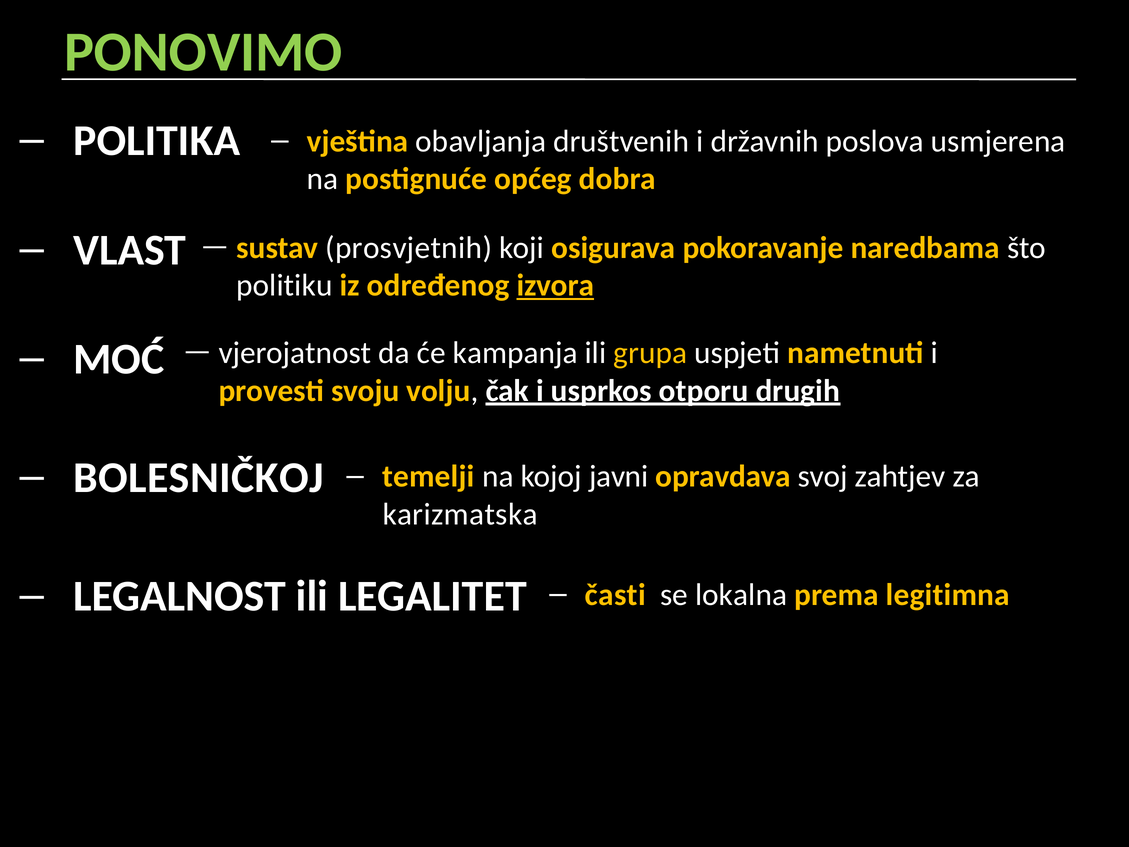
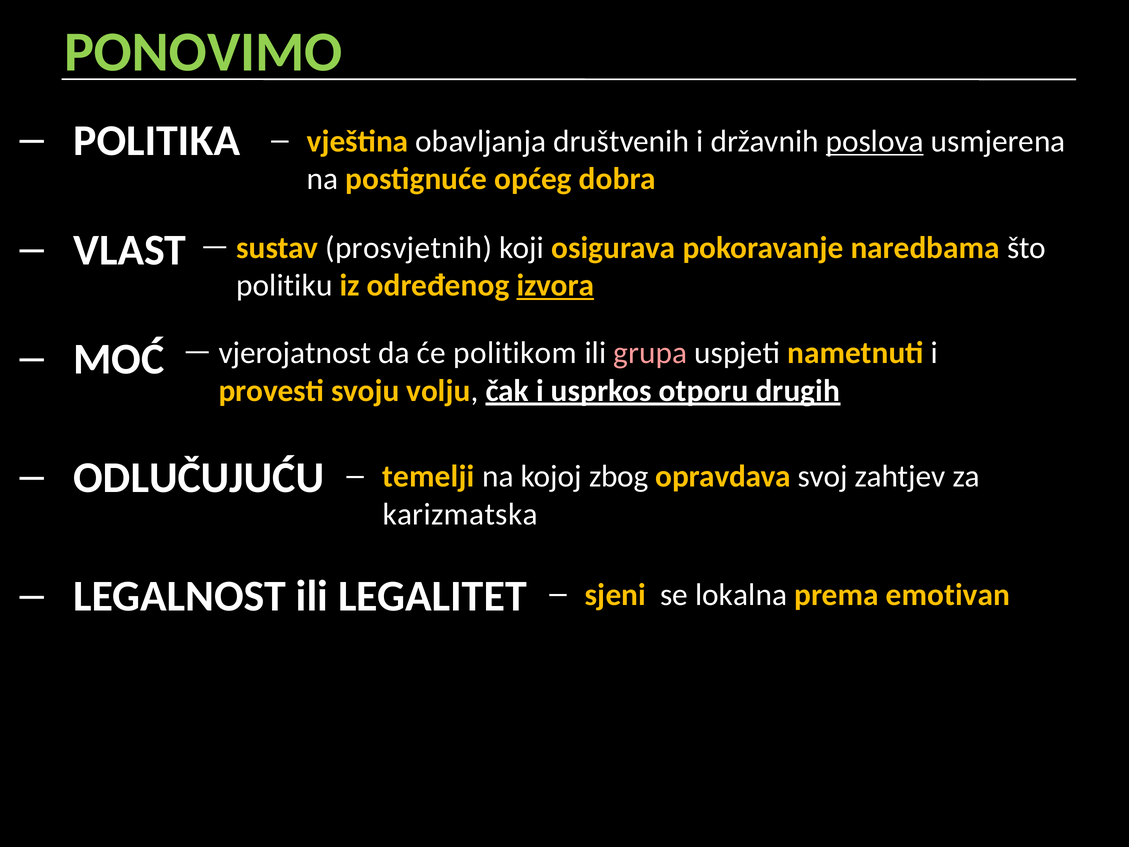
poslova underline: none -> present
kampanja: kampanja -> politikom
grupa colour: yellow -> pink
BOLESNIČKOJ: BOLESNIČKOJ -> ODLUČUJUĆU
javni: javni -> zbog
časti: časti -> sjeni
legitimna: legitimna -> emotivan
